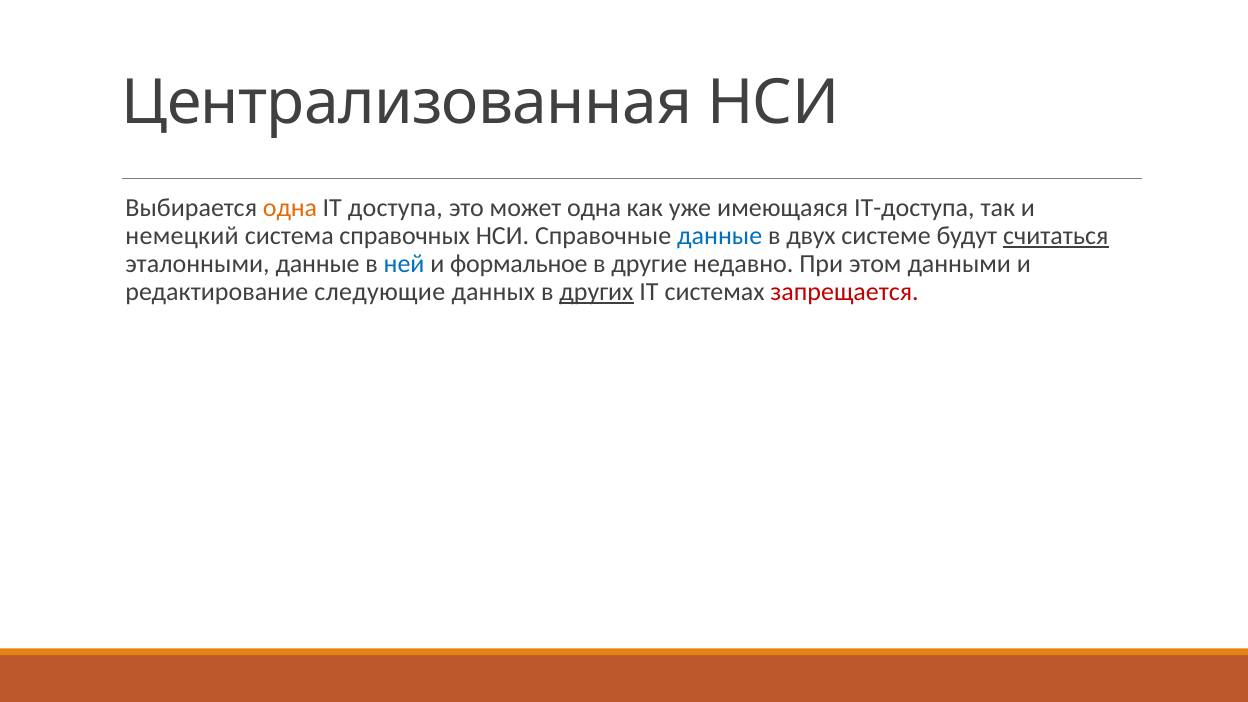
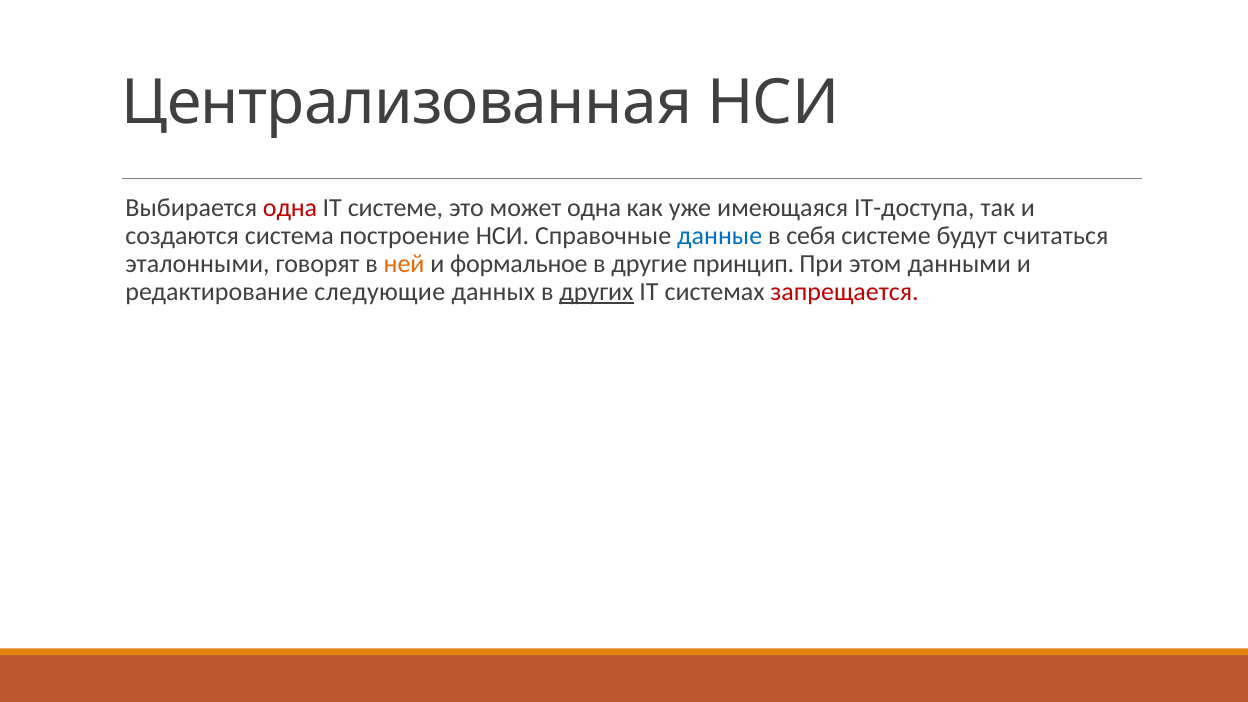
одна at (290, 208) colour: orange -> red
IT доступа: доступа -> системе
немецкий: немецкий -> создаются
справочных: справочных -> построение
двух: двух -> себя
считаться underline: present -> none
эталонными данные: данные -> говорят
ней colour: blue -> orange
недавно: недавно -> принцип
